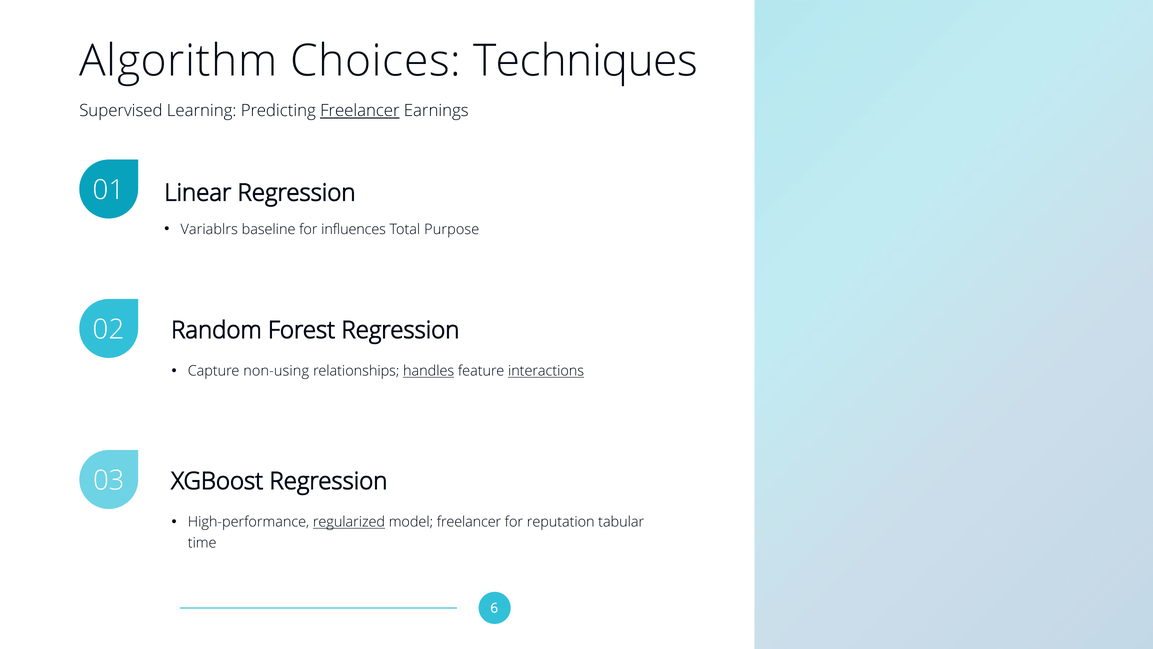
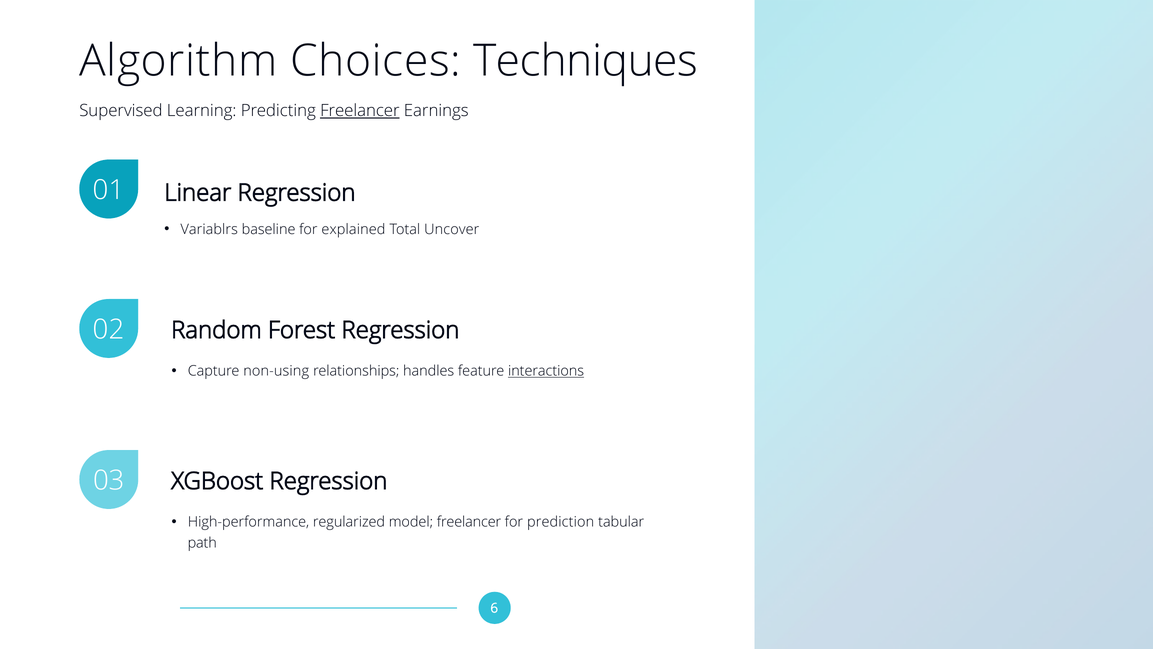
influences: influences -> explained
Purpose: Purpose -> Uncover
handles underline: present -> none
regularized underline: present -> none
reputation: reputation -> prediction
time: time -> path
